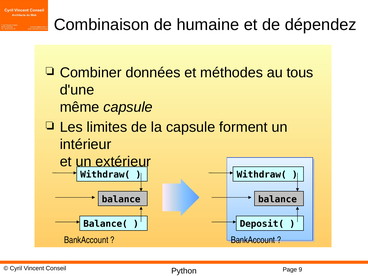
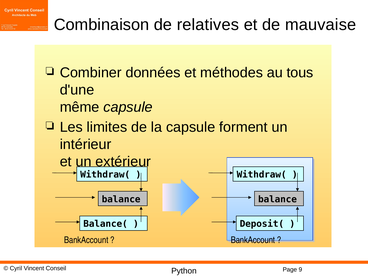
humaine: humaine -> relatives
dépendez: dépendez -> mauvaise
